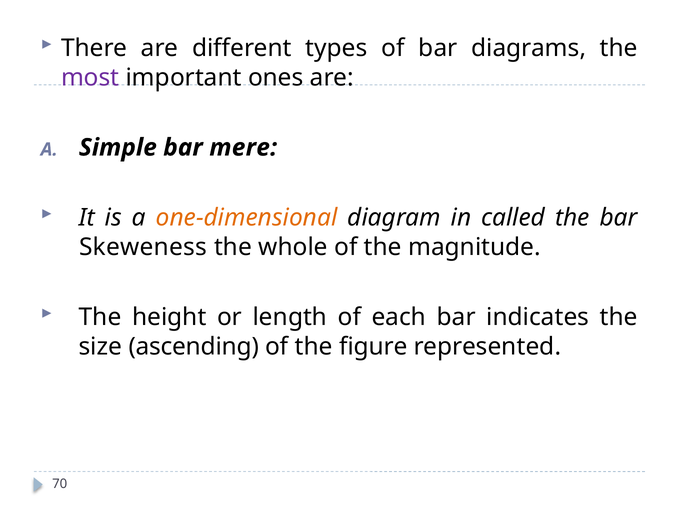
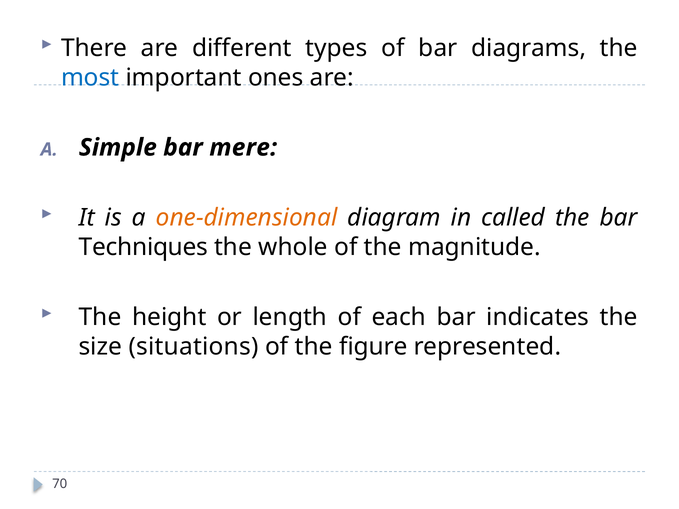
most colour: purple -> blue
Skeweness: Skeweness -> Techniques
ascending: ascending -> situations
